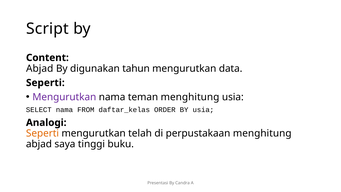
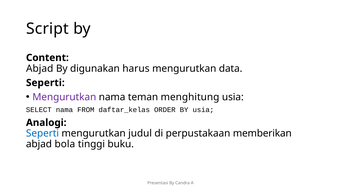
tahun: tahun -> harus
Seperti at (42, 133) colour: orange -> blue
telah: telah -> judul
perpustakaan menghitung: menghitung -> memberikan
saya: saya -> bola
